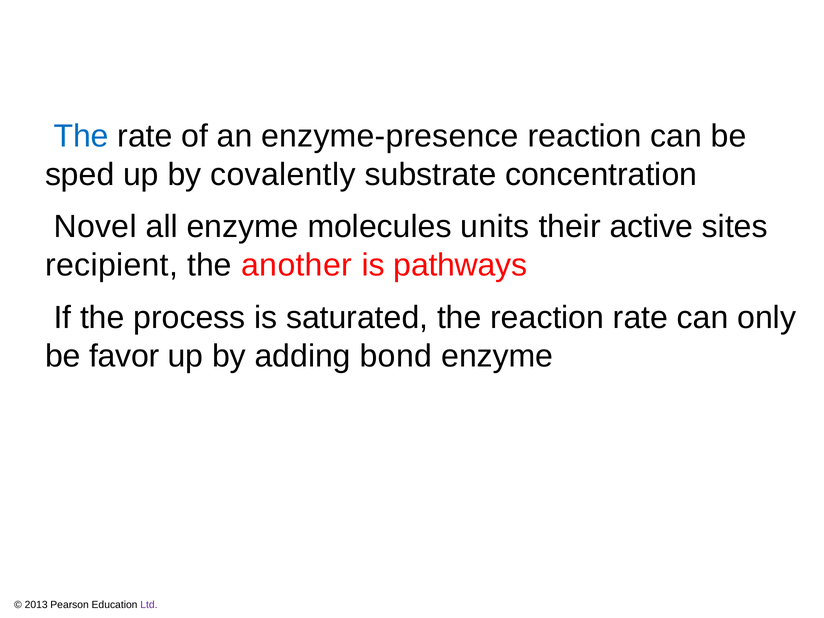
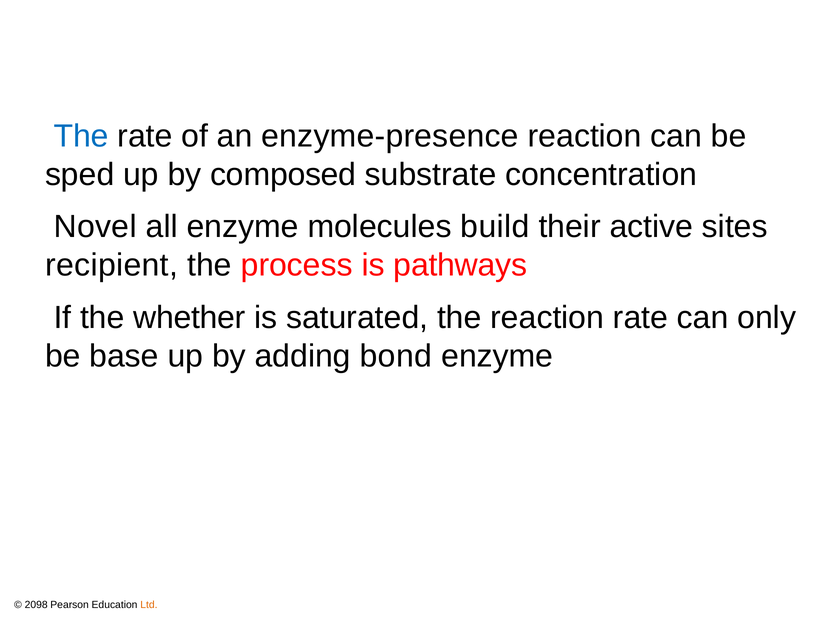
covalently: covalently -> composed
units: units -> build
another: another -> process
process: process -> whether
favor: favor -> base
2013: 2013 -> 2098
Ltd colour: purple -> orange
